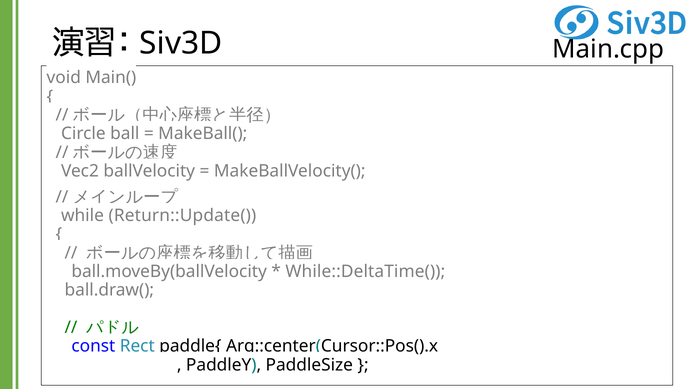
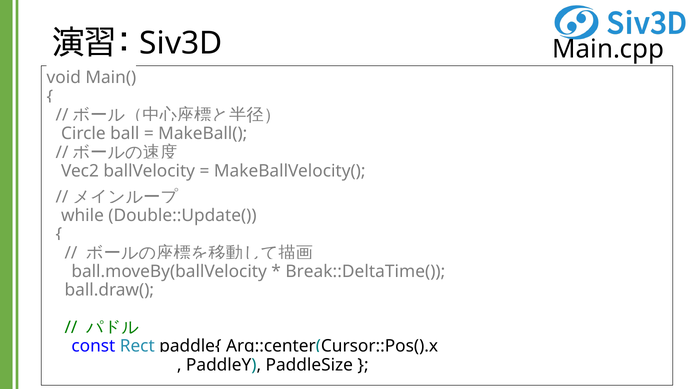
Return::Update(: Return::Update( -> Double::Update(
While::DeltaTime(: While::DeltaTime( -> Break::DeltaTime(
